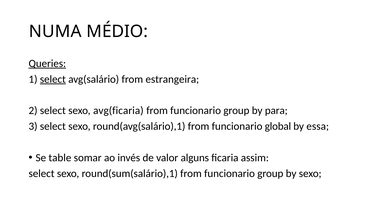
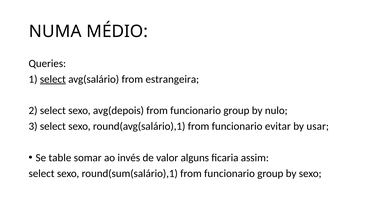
Queries underline: present -> none
avg(ficaria: avg(ficaria -> avg(depois
para: para -> nulo
global: global -> evitar
essa: essa -> usar
